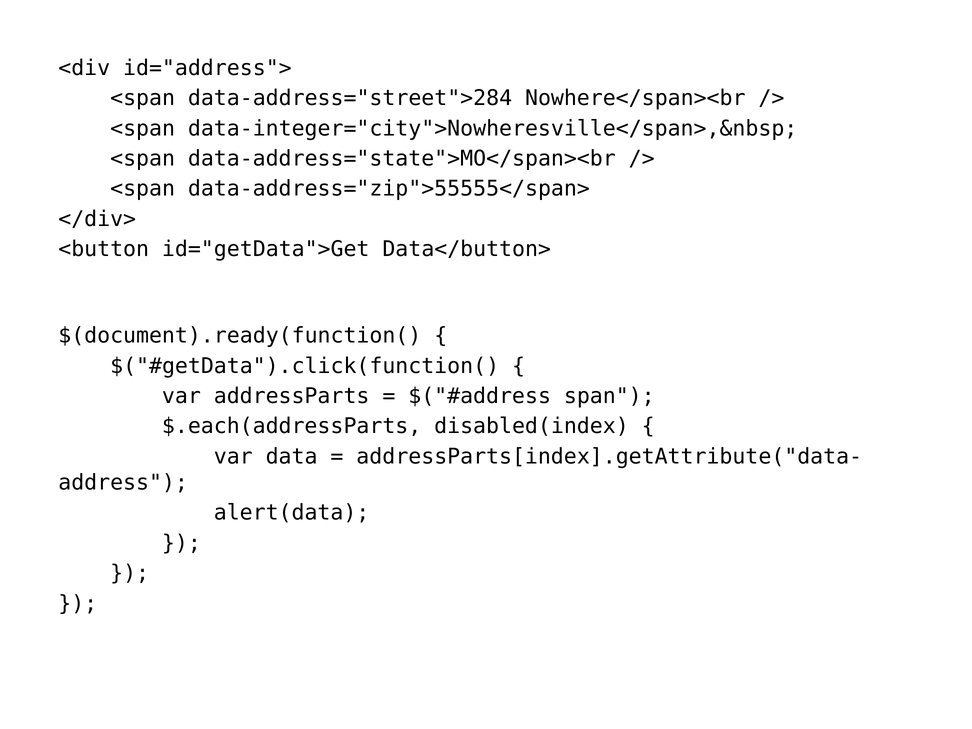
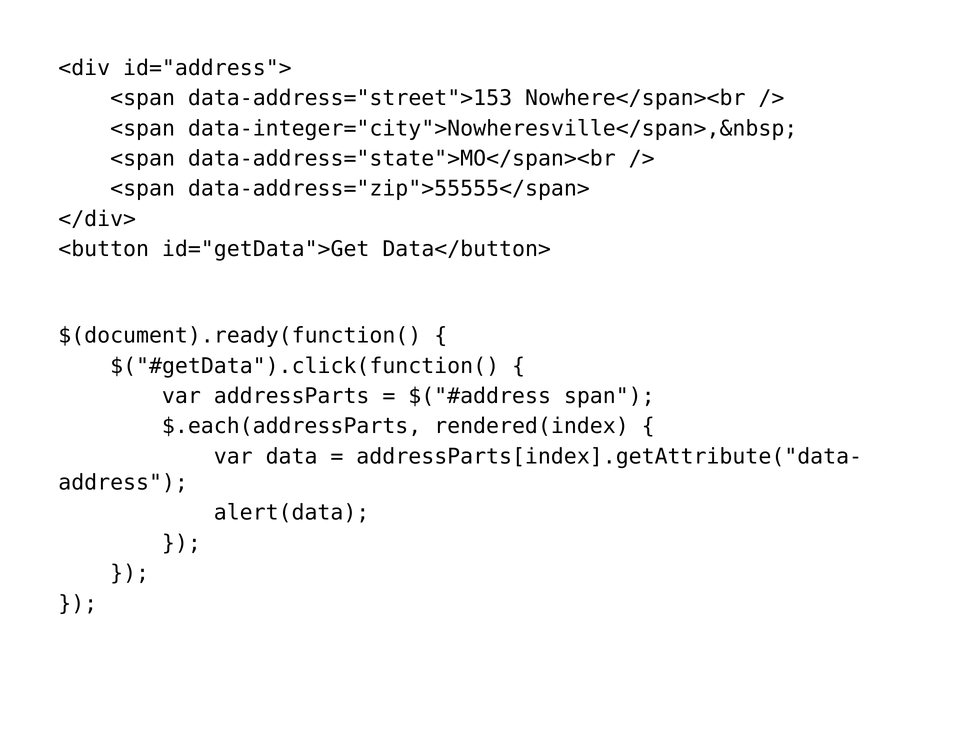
data-address="street">284: data-address="street">284 -> data-address="street">153
disabled(index: disabled(index -> rendered(index
